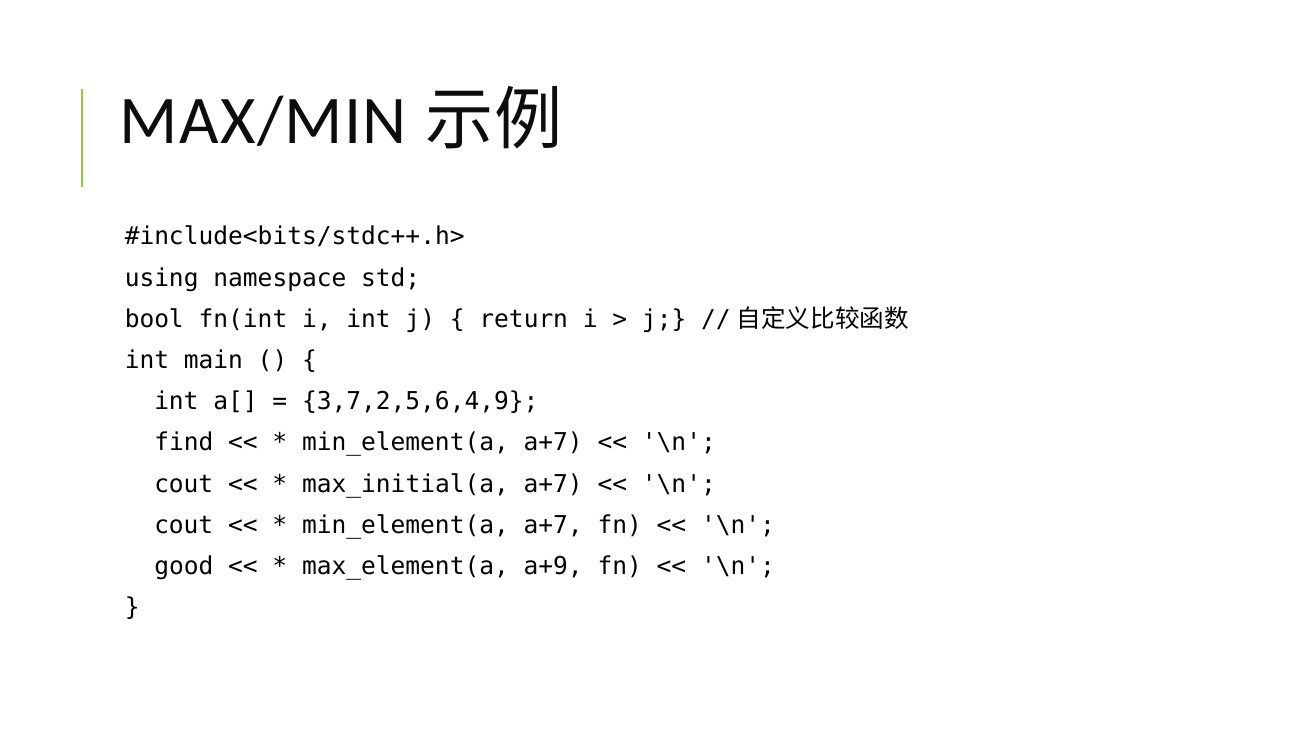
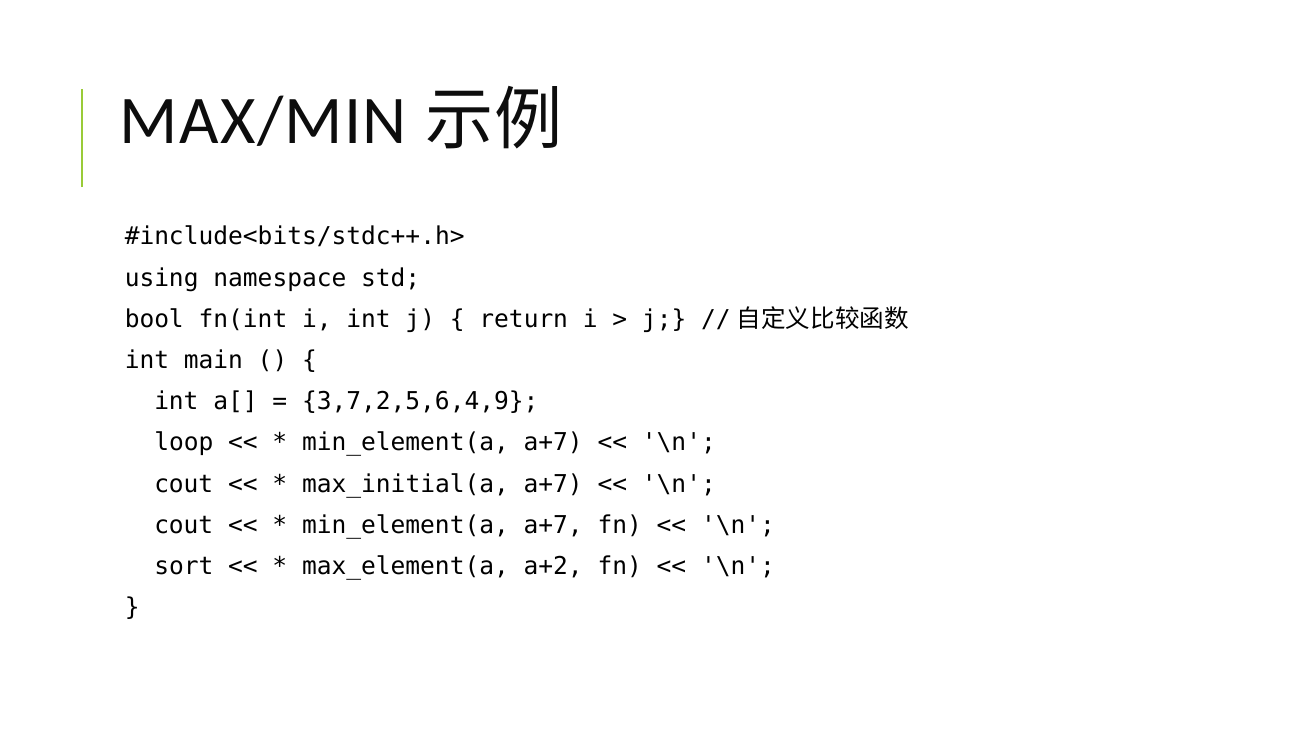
find: find -> loop
good: good -> sort
a+9: a+9 -> a+2
